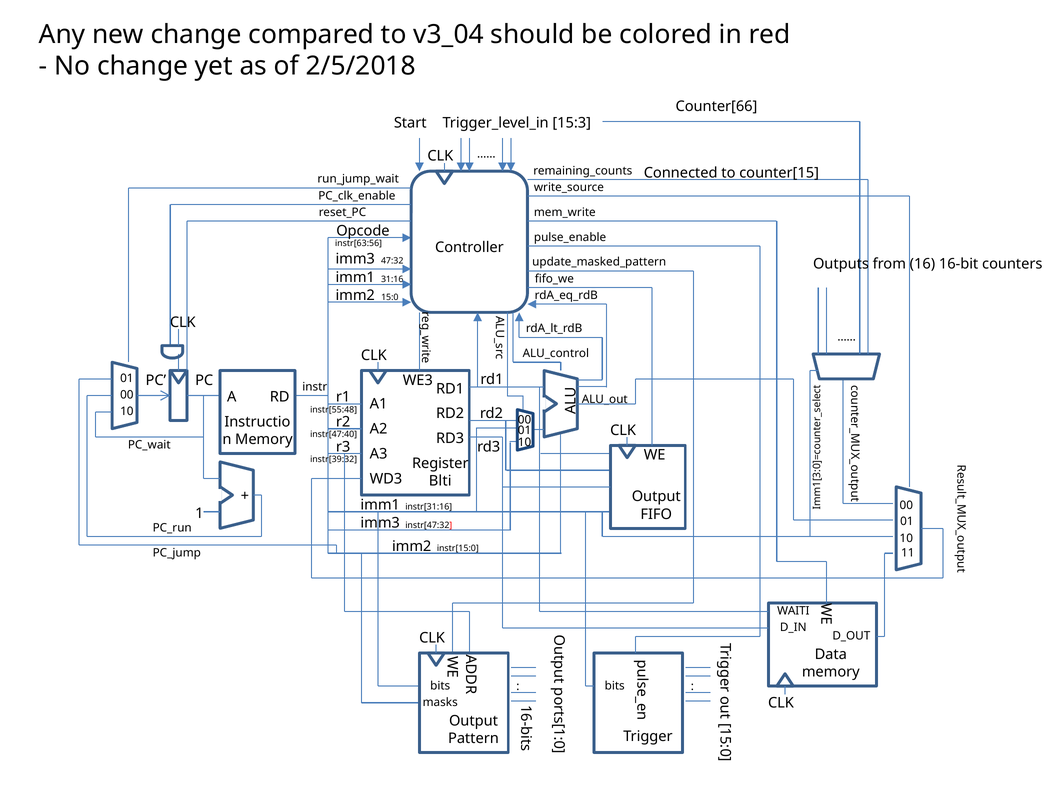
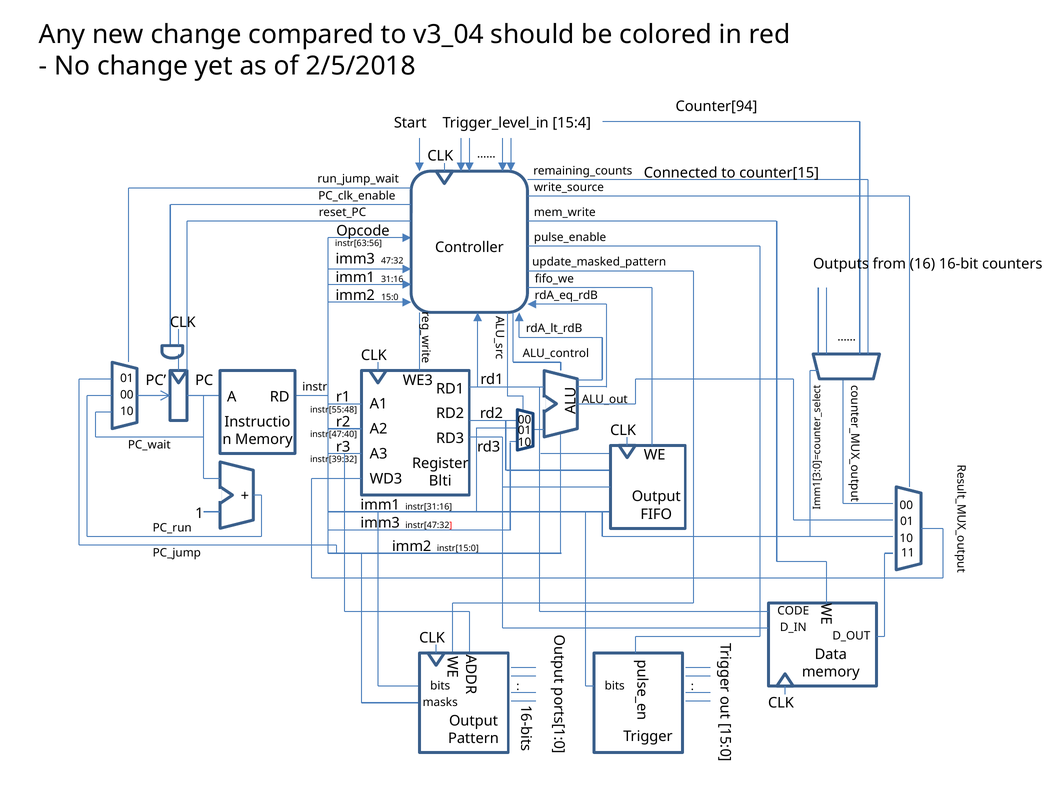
Counter[66: Counter[66 -> Counter[94
15:3: 15:3 -> 15:4
WAITI: WAITI -> CODE
